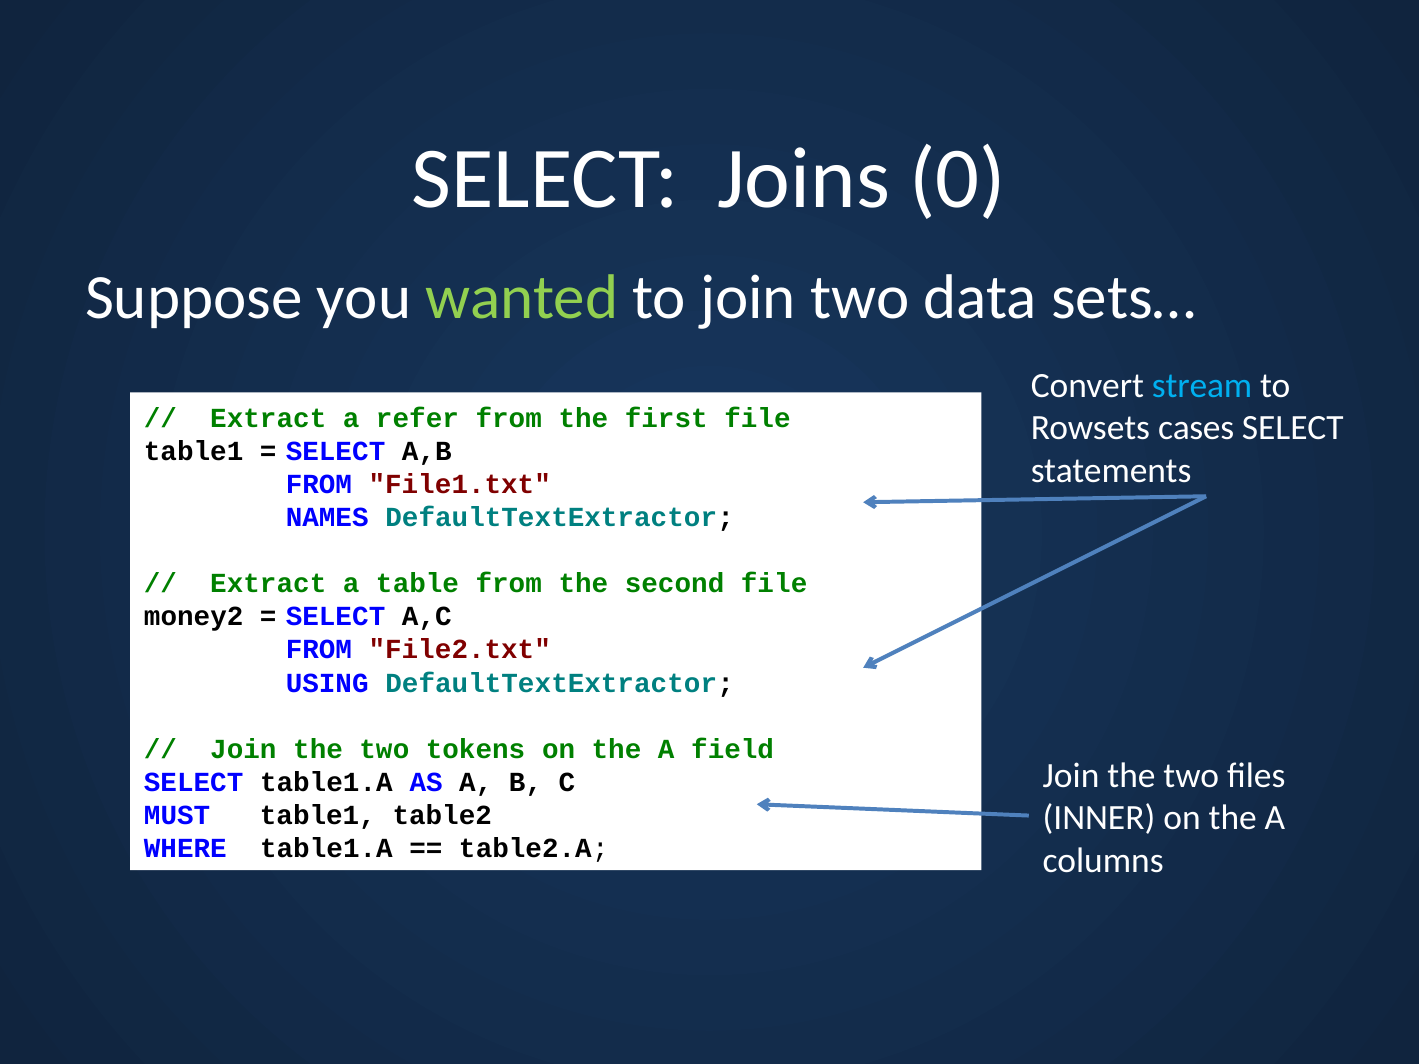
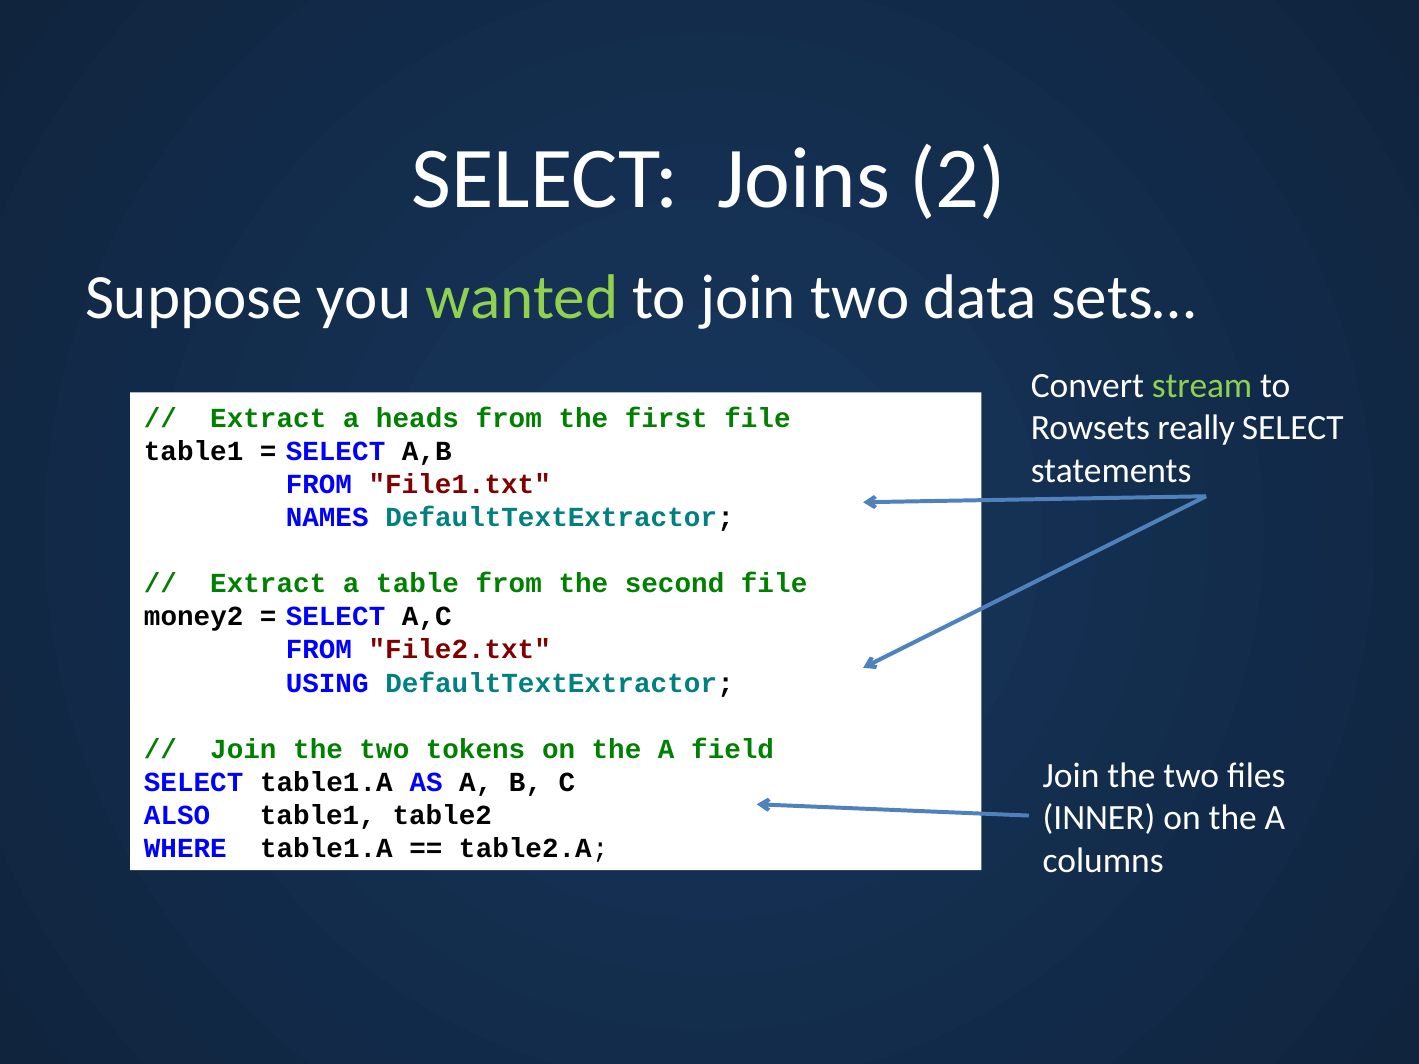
0: 0 -> 2
stream colour: light blue -> light green
refer: refer -> heads
cases: cases -> really
MUST: MUST -> ALSO
